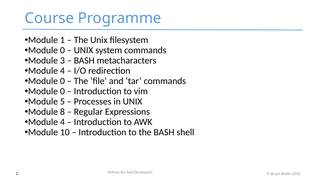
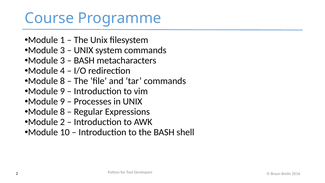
0 at (62, 50): 0 -> 3
0 at (62, 81): 0 -> 8
0 at (62, 91): 0 -> 9
5 at (62, 101): 5 -> 9
4 at (62, 122): 4 -> 2
